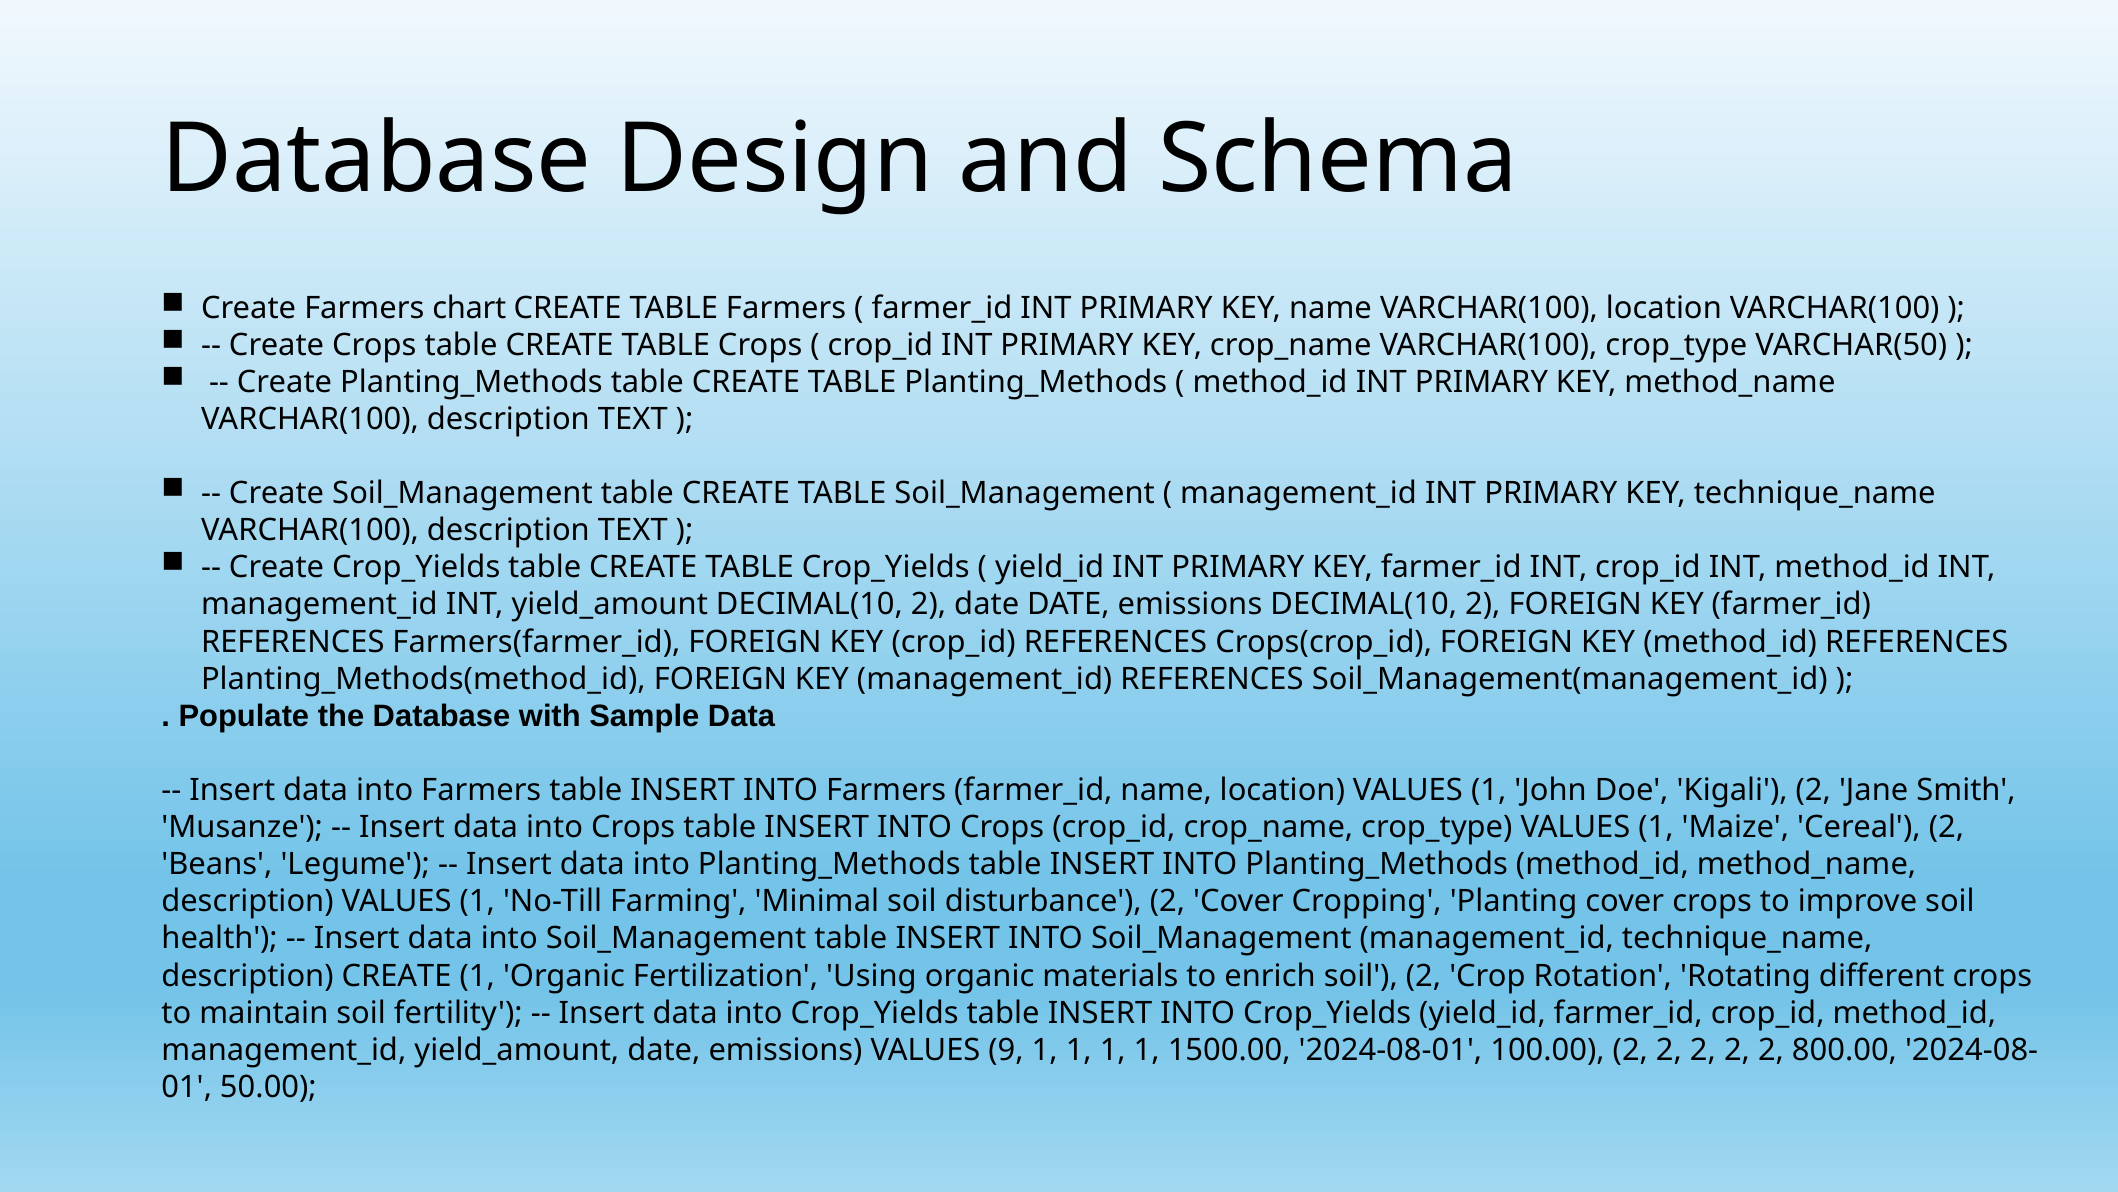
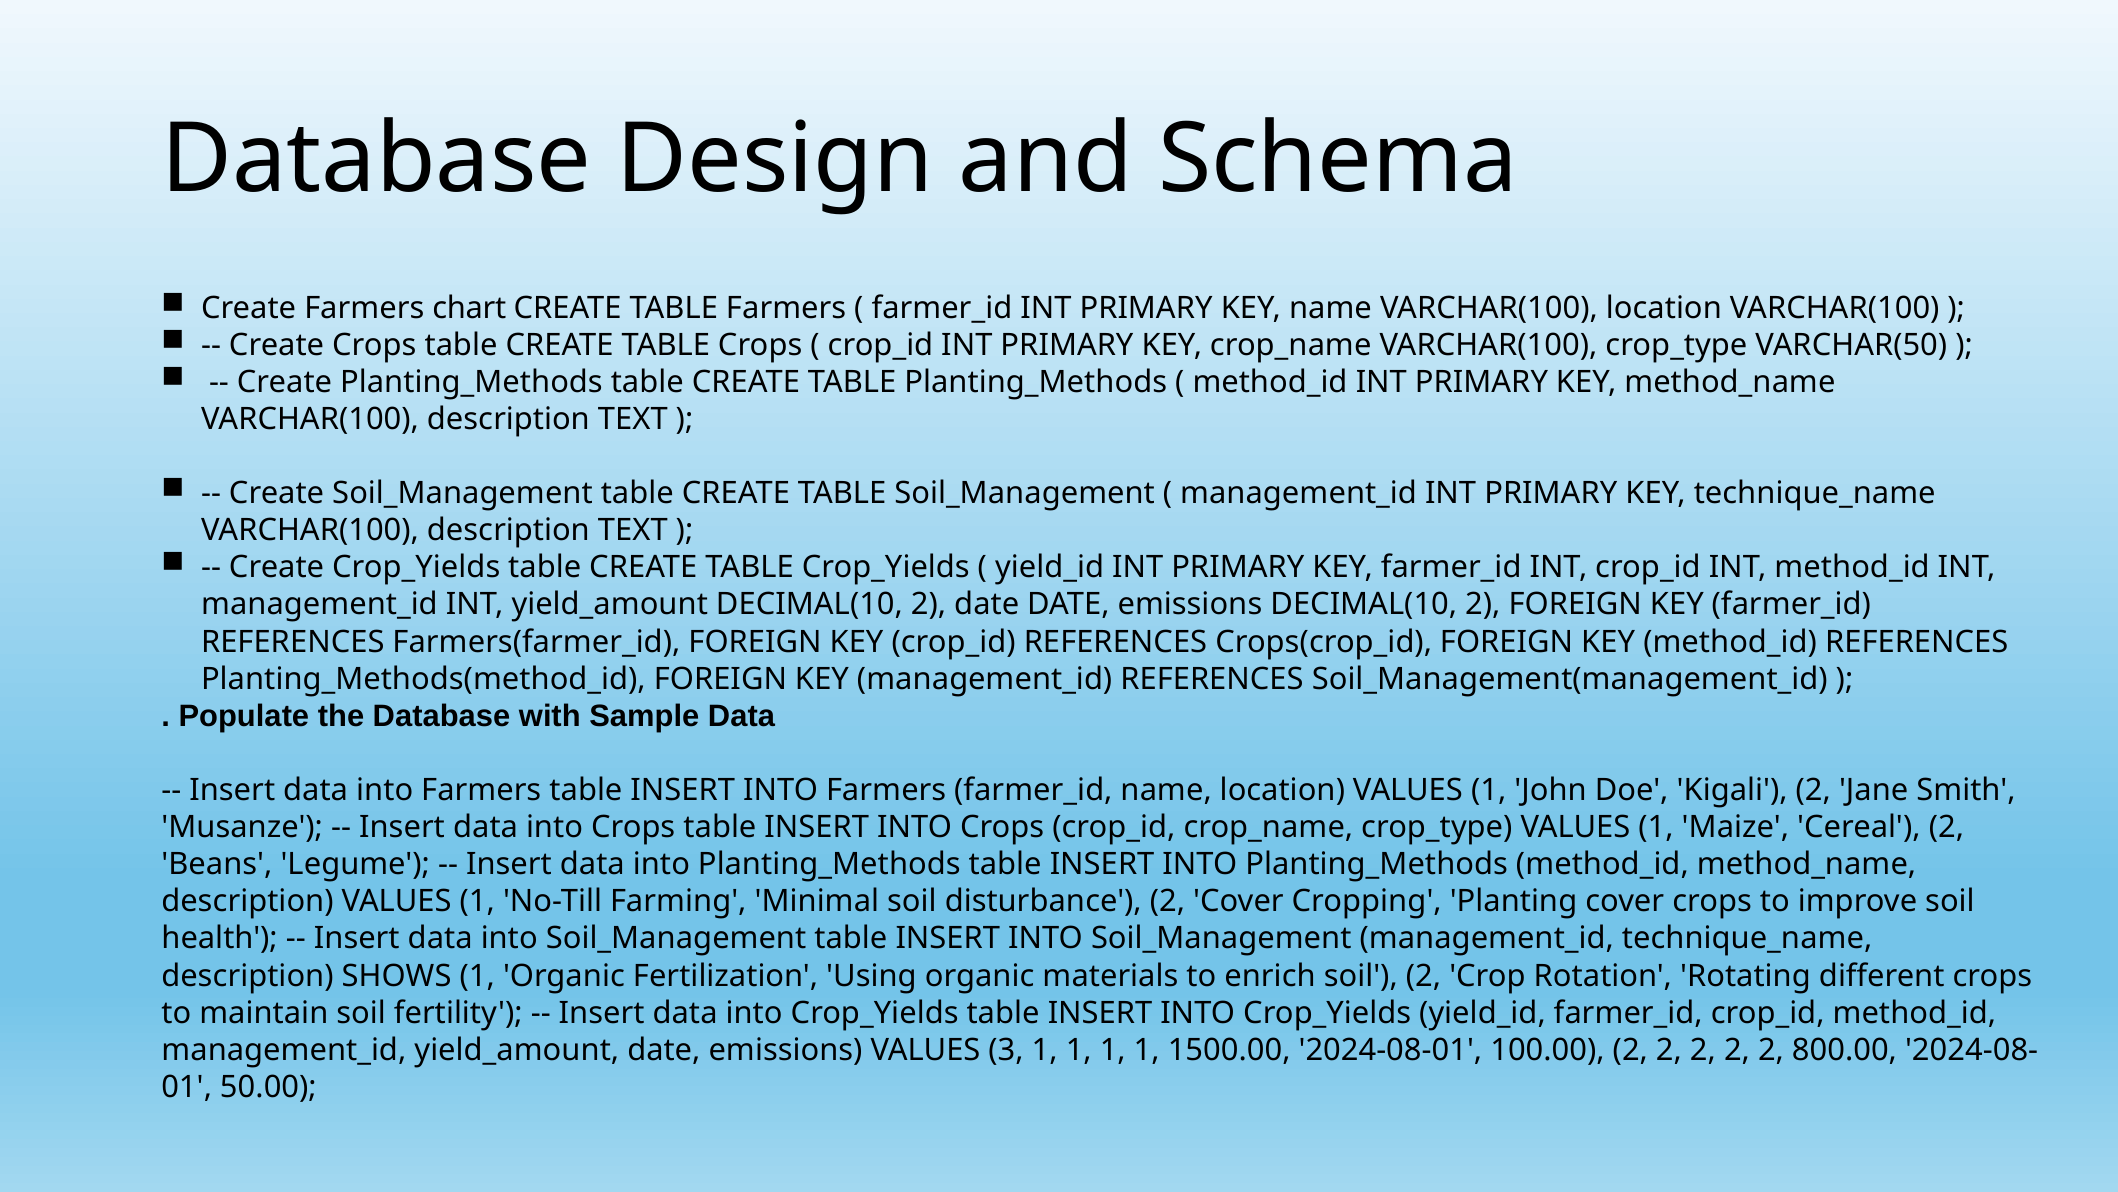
description CREATE: CREATE -> SHOWS
9: 9 -> 3
